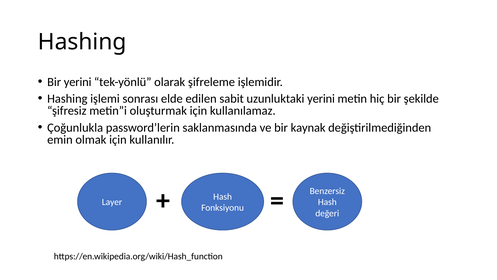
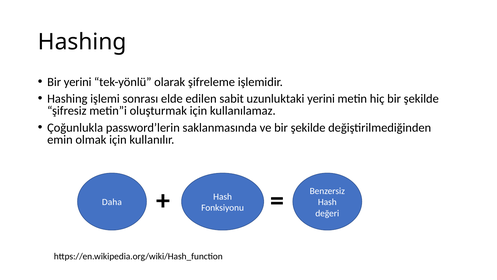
ve bir kaynak: kaynak -> şekilde
Layer: Layer -> Daha
